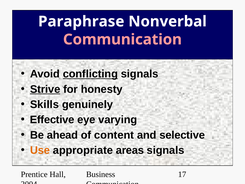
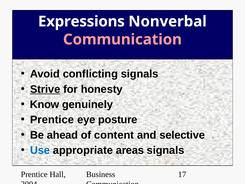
Paraphrase: Paraphrase -> Expressions
conflicting underline: present -> none
Skills: Skills -> Know
Effective at (52, 120): Effective -> Prentice
varying: varying -> posture
Use colour: orange -> blue
